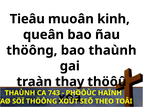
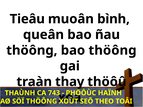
kinh: kinh -> bình
bao thaùnh: thaùnh -> thöông
